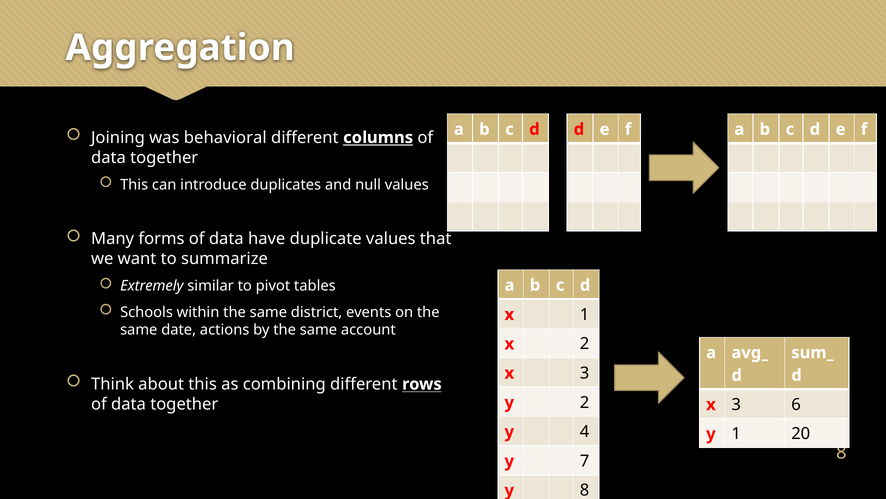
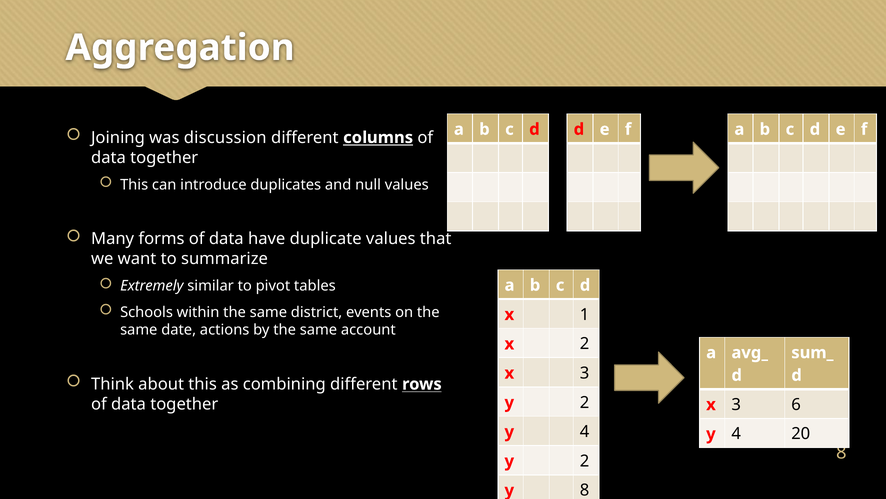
behavioral: behavioral -> discussion
1 at (736, 433): 1 -> 4
7 at (585, 461): 7 -> 2
